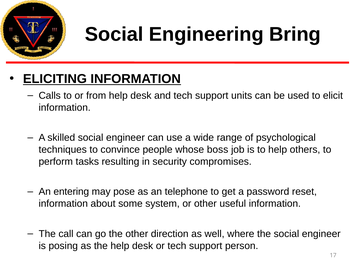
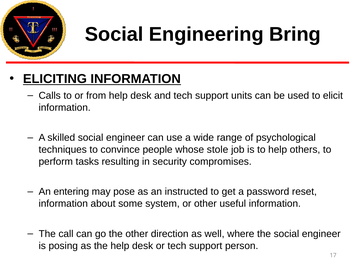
boss: boss -> stole
telephone: telephone -> instructed
